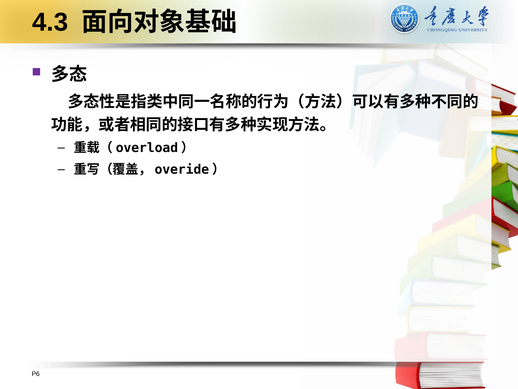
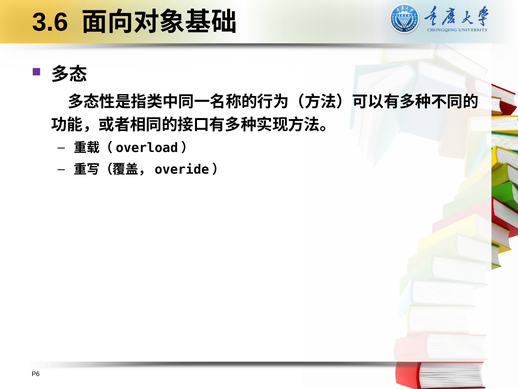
4.3: 4.3 -> 3.6
